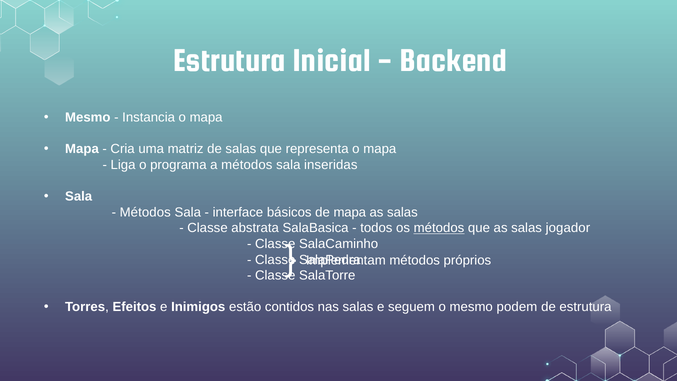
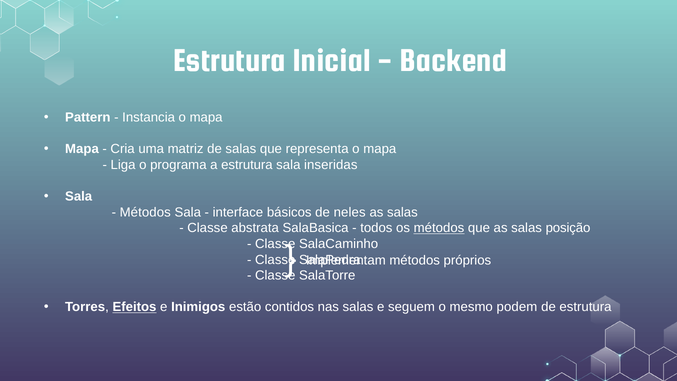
Mesmo at (88, 117): Mesmo -> Pattern
a métodos: métodos -> estrutura
de mapa: mapa -> neles
jogador: jogador -> posição
Efeitos underline: none -> present
